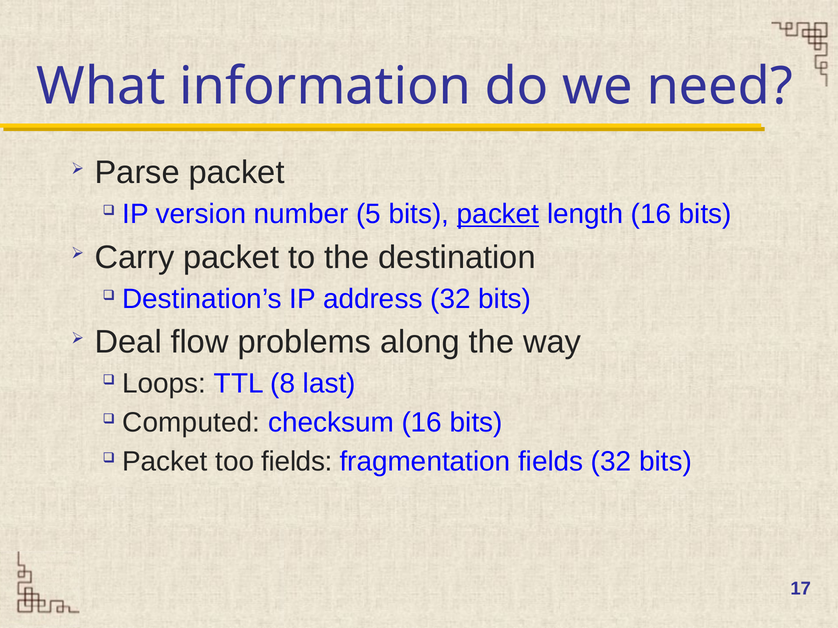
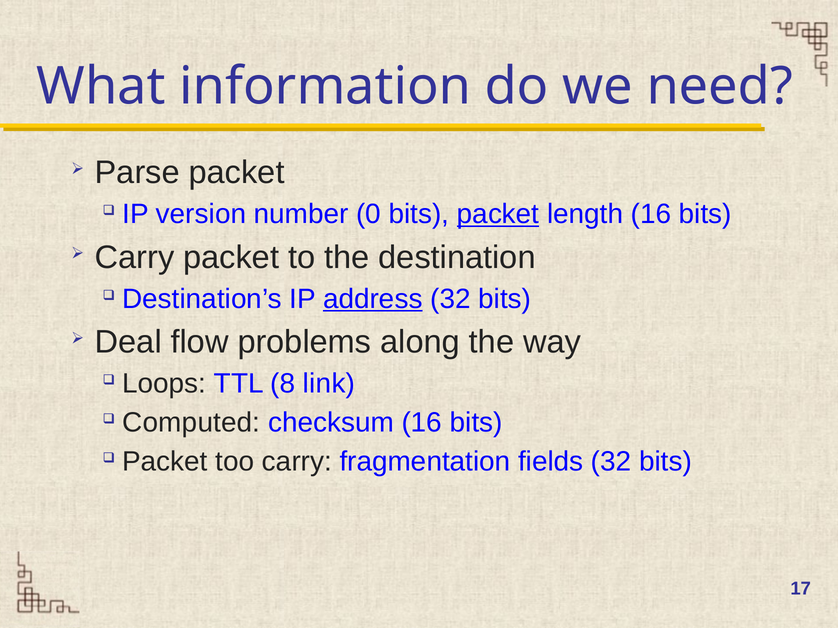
5: 5 -> 0
address underline: none -> present
last: last -> link
too fields: fields -> carry
